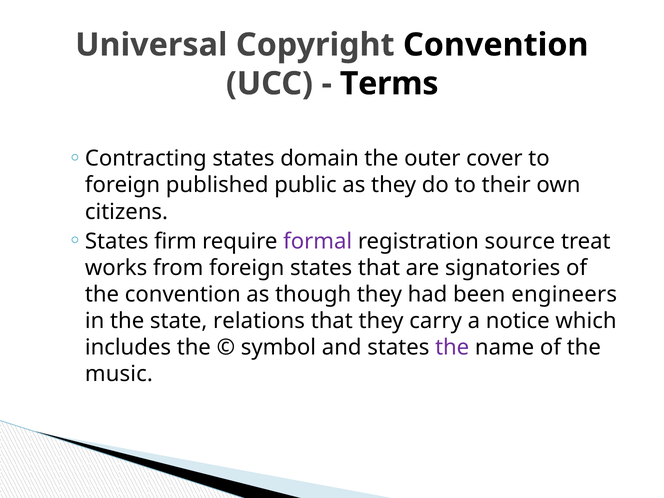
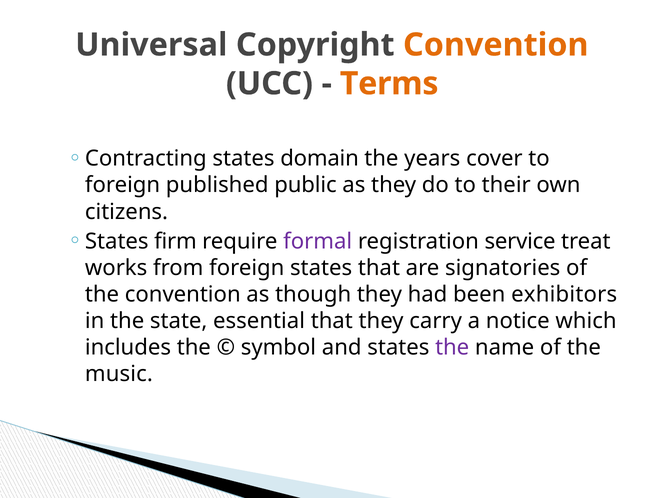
Convention at (496, 45) colour: black -> orange
Terms colour: black -> orange
outer: outer -> years
source: source -> service
engineers: engineers -> exhibitors
relations: relations -> essential
